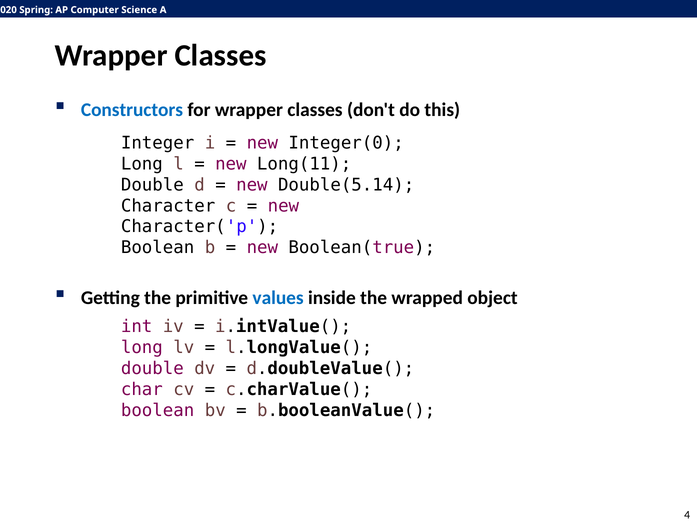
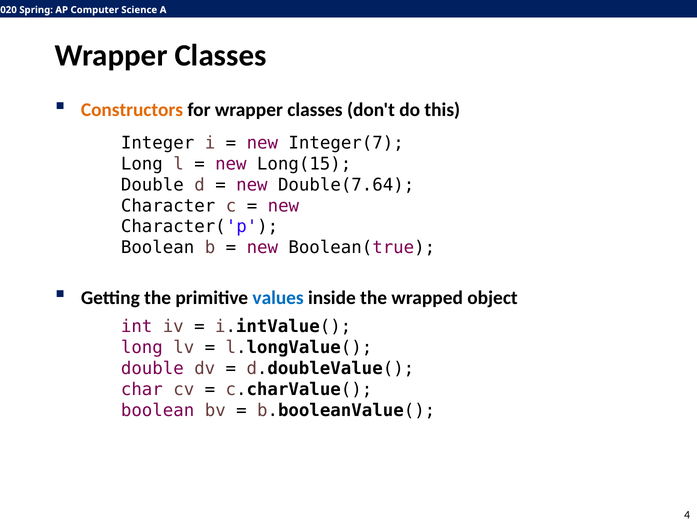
Constructors colour: blue -> orange
Integer(0: Integer(0 -> Integer(7
Long(11: Long(11 -> Long(15
Double(5.14: Double(5.14 -> Double(7.64
